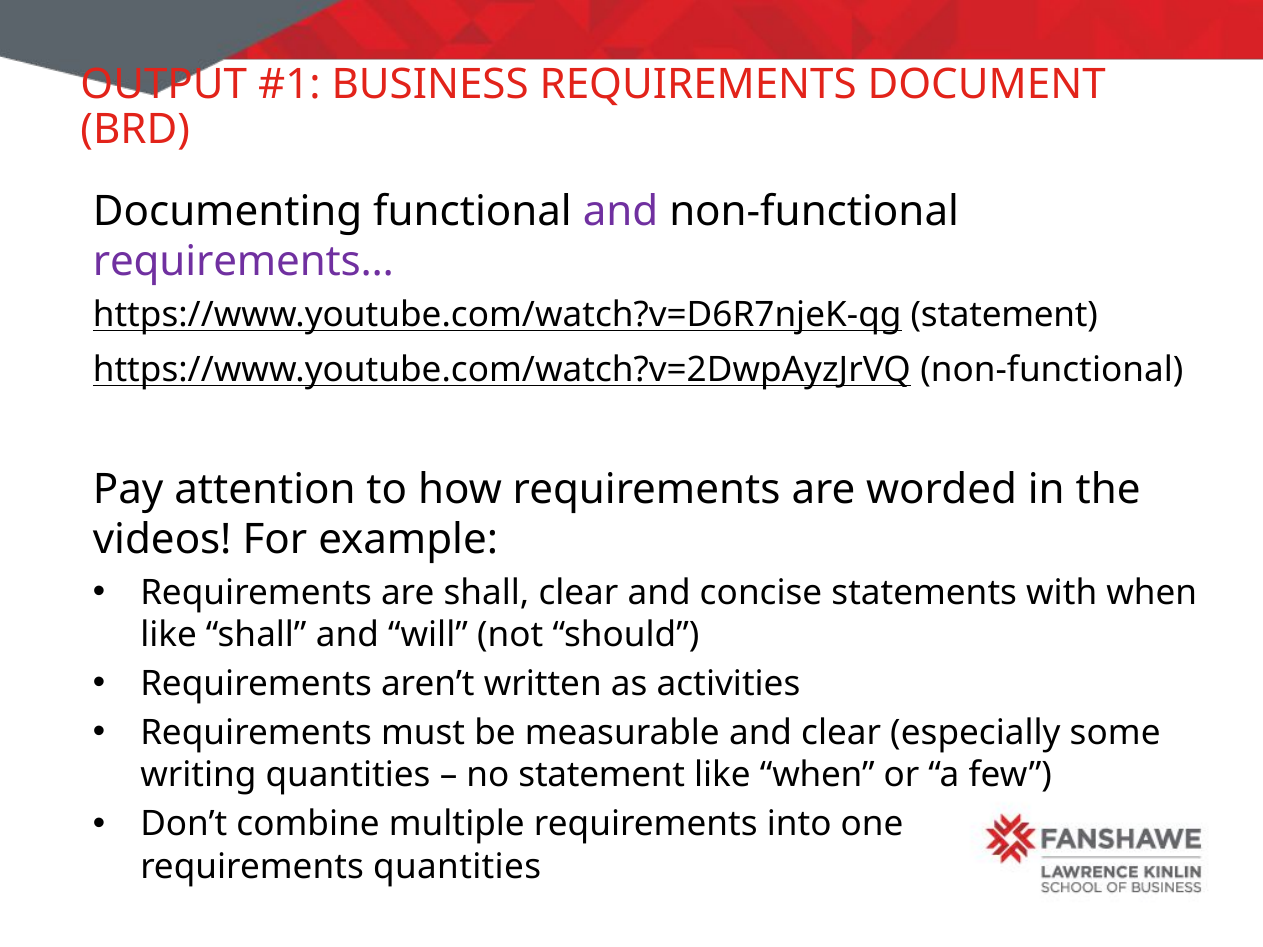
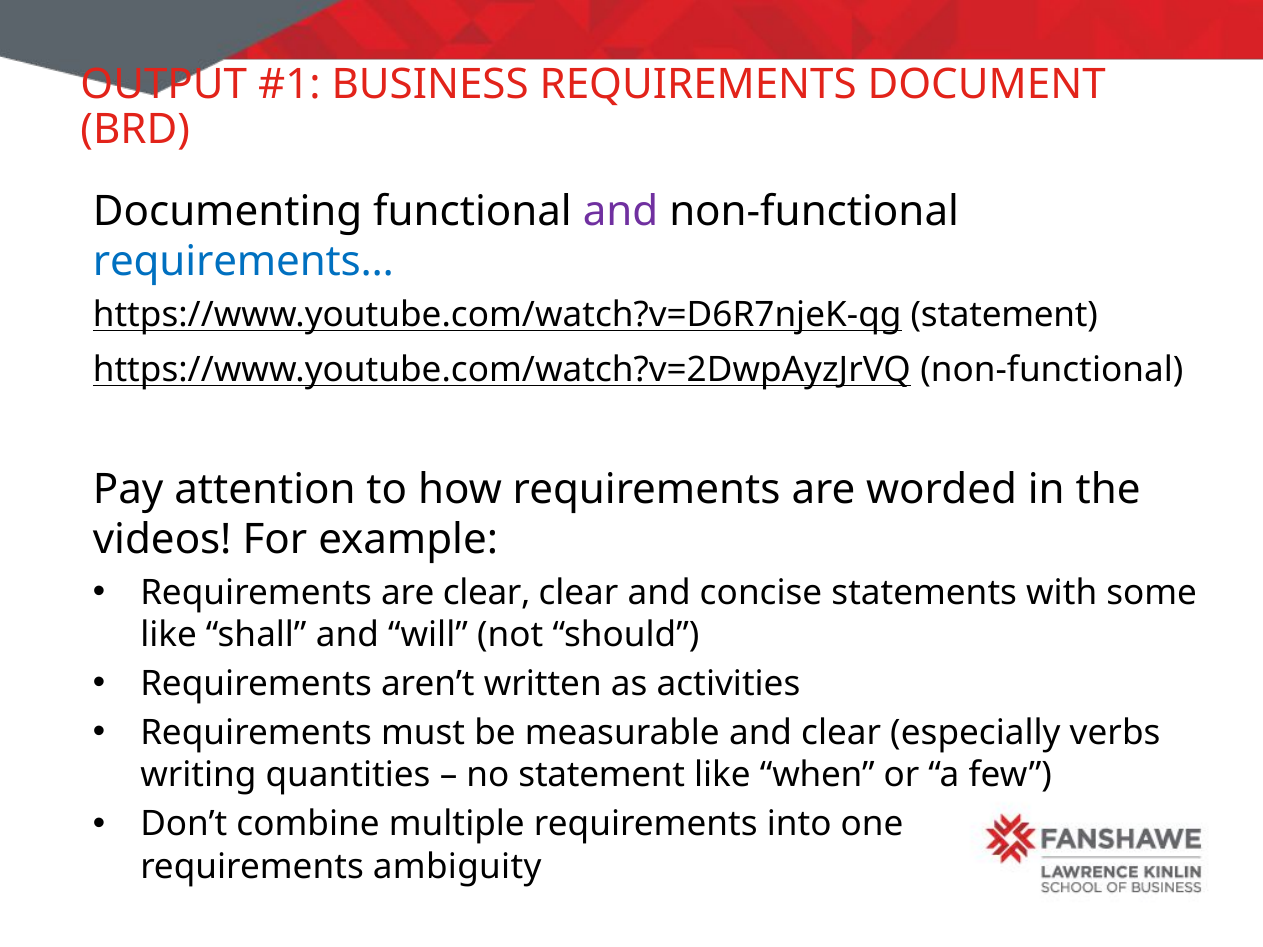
requirements… colour: purple -> blue
are shall: shall -> clear
with when: when -> some
some: some -> verbs
requirements quantities: quantities -> ambiguity
